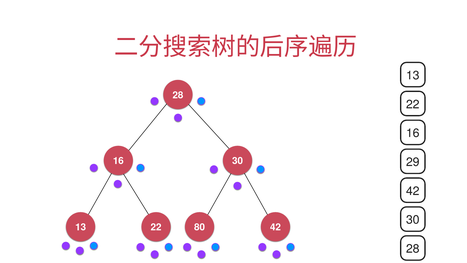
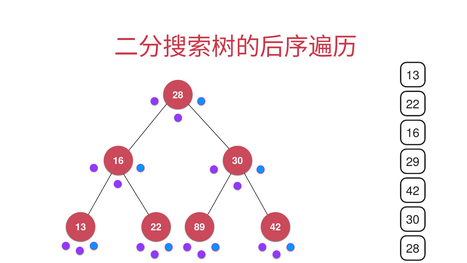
80: 80 -> 89
